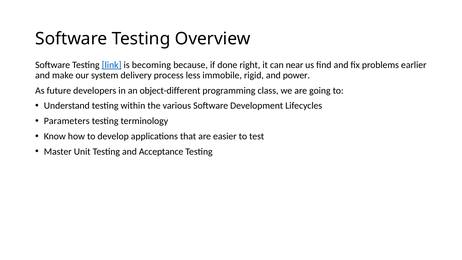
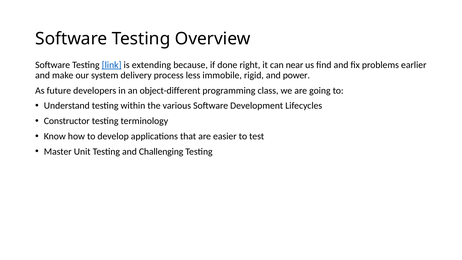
becoming: becoming -> extending
Parameters: Parameters -> Constructor
Acceptance: Acceptance -> Challenging
